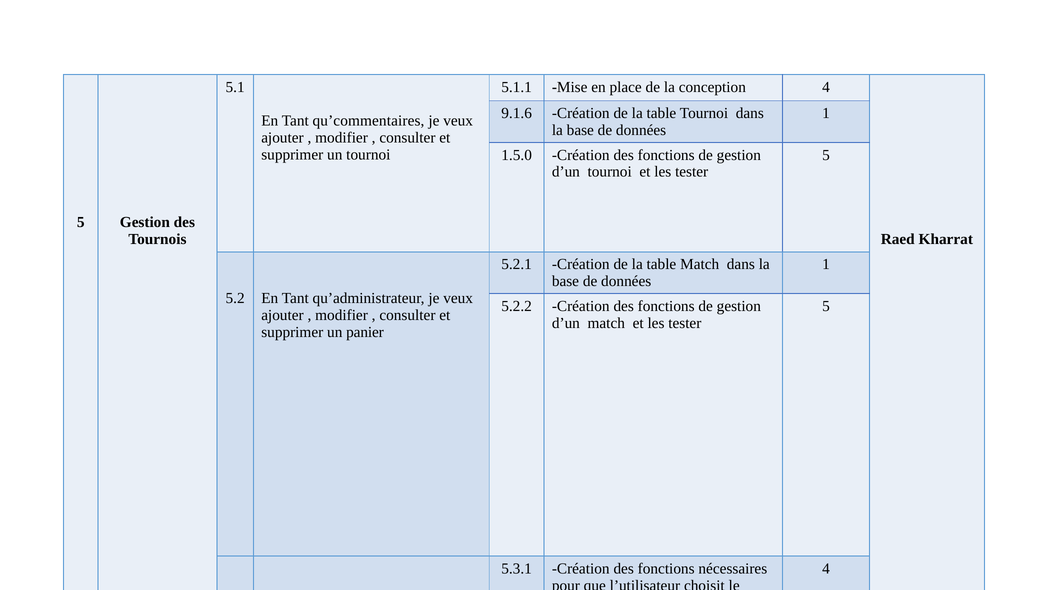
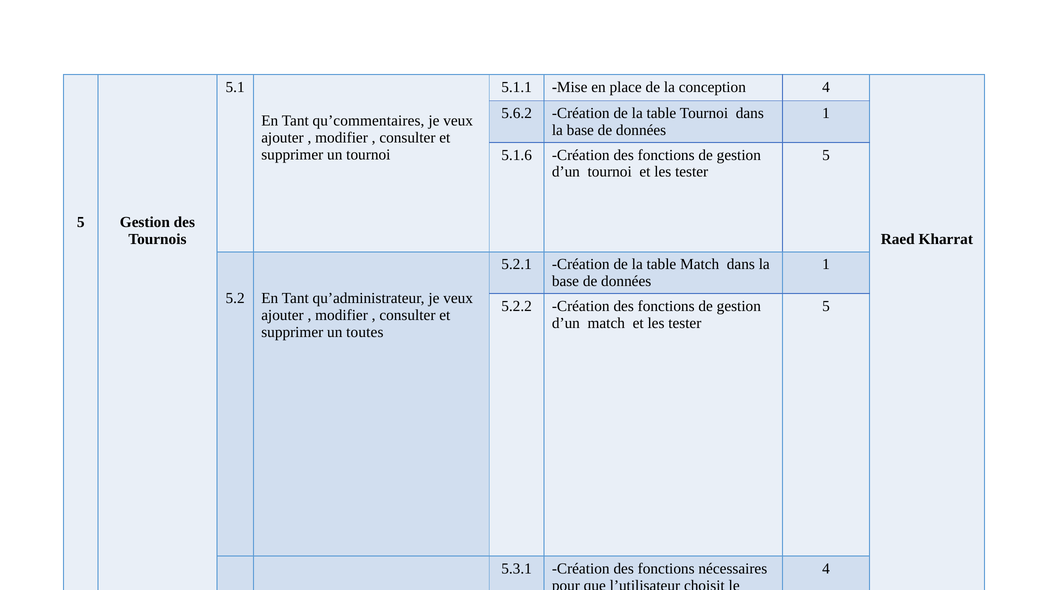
9.1.6: 9.1.6 -> 5.6.2
1.5.0: 1.5.0 -> 5.1.6
panier: panier -> toutes
